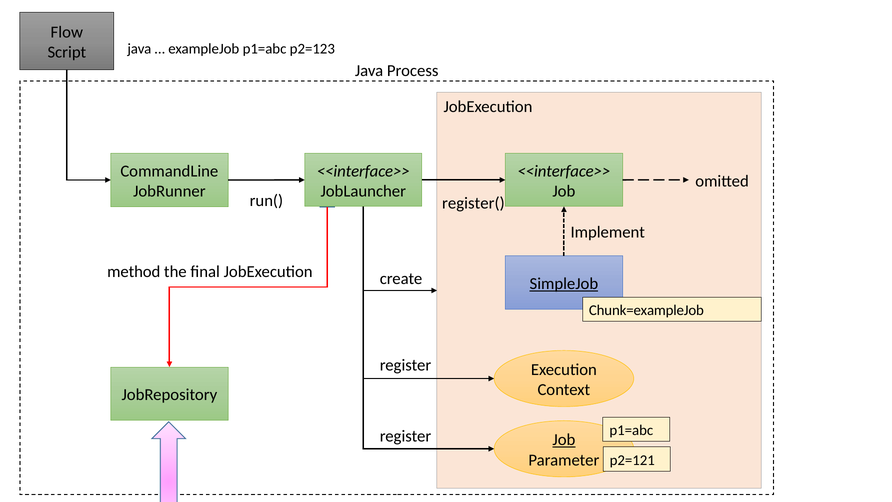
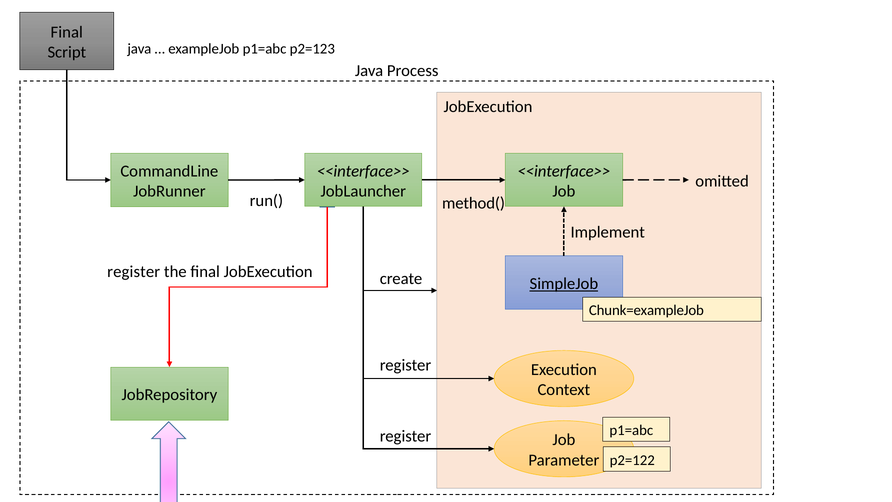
Flow at (67, 32): Flow -> Final
register(: register( -> method(
method at (134, 272): method -> register
Job at (564, 440) underline: present -> none
p2=121: p2=121 -> p2=122
